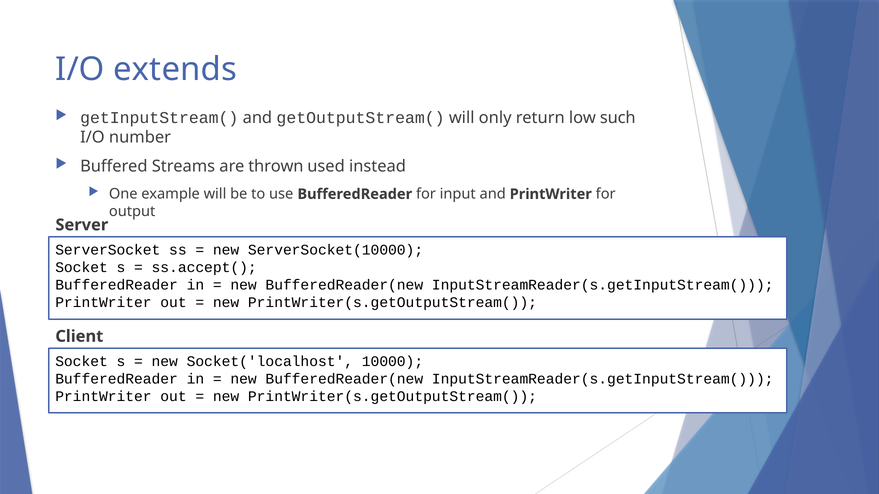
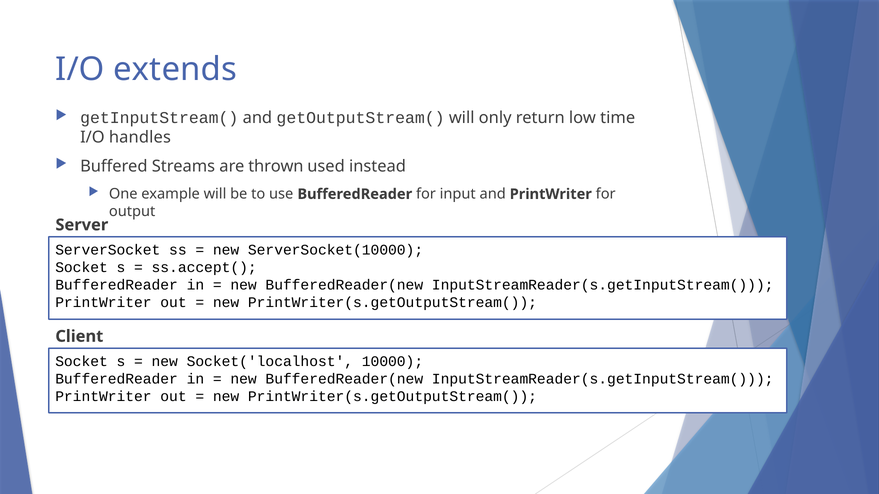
such: such -> time
number: number -> handles
